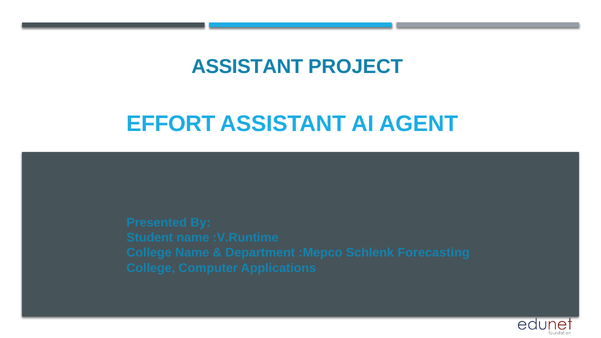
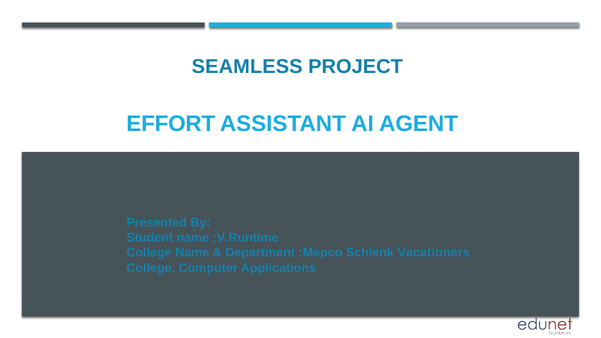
ASSISTANT at (247, 67): ASSISTANT -> SEAMLESS
Forecasting: Forecasting -> Vacationers
